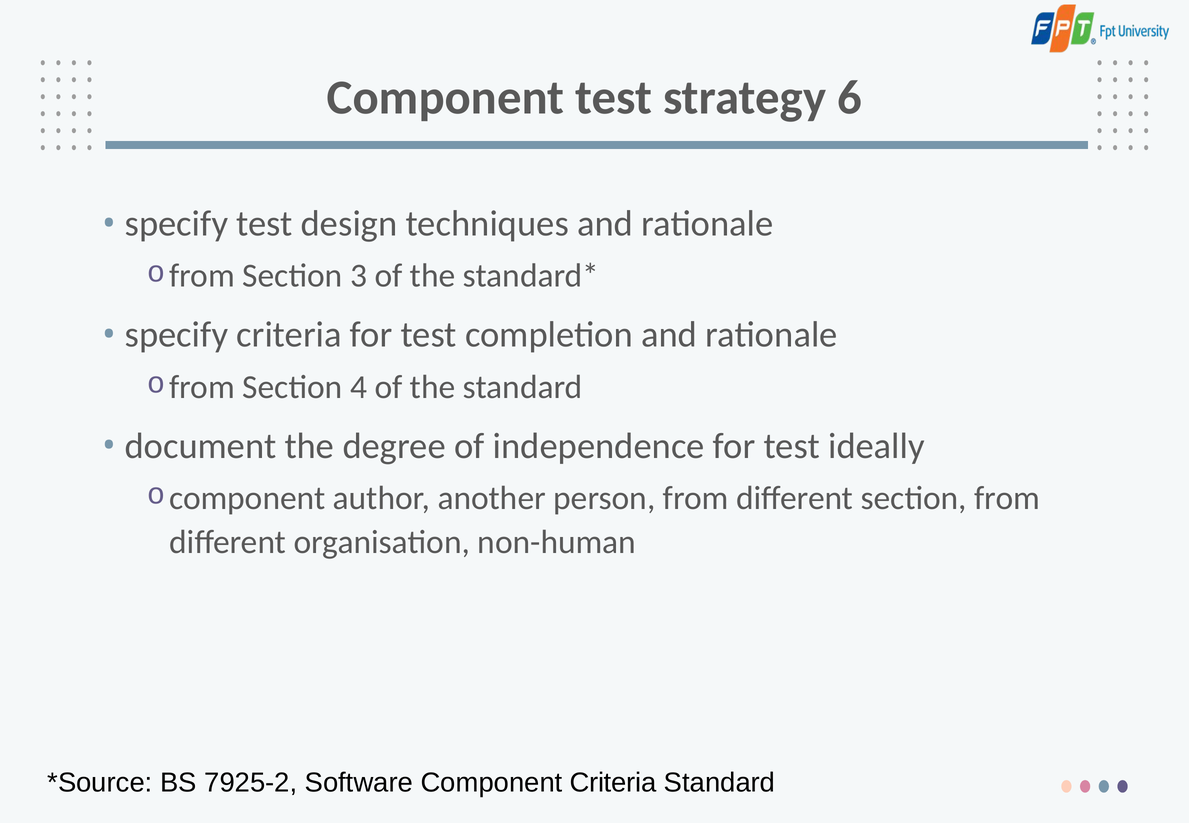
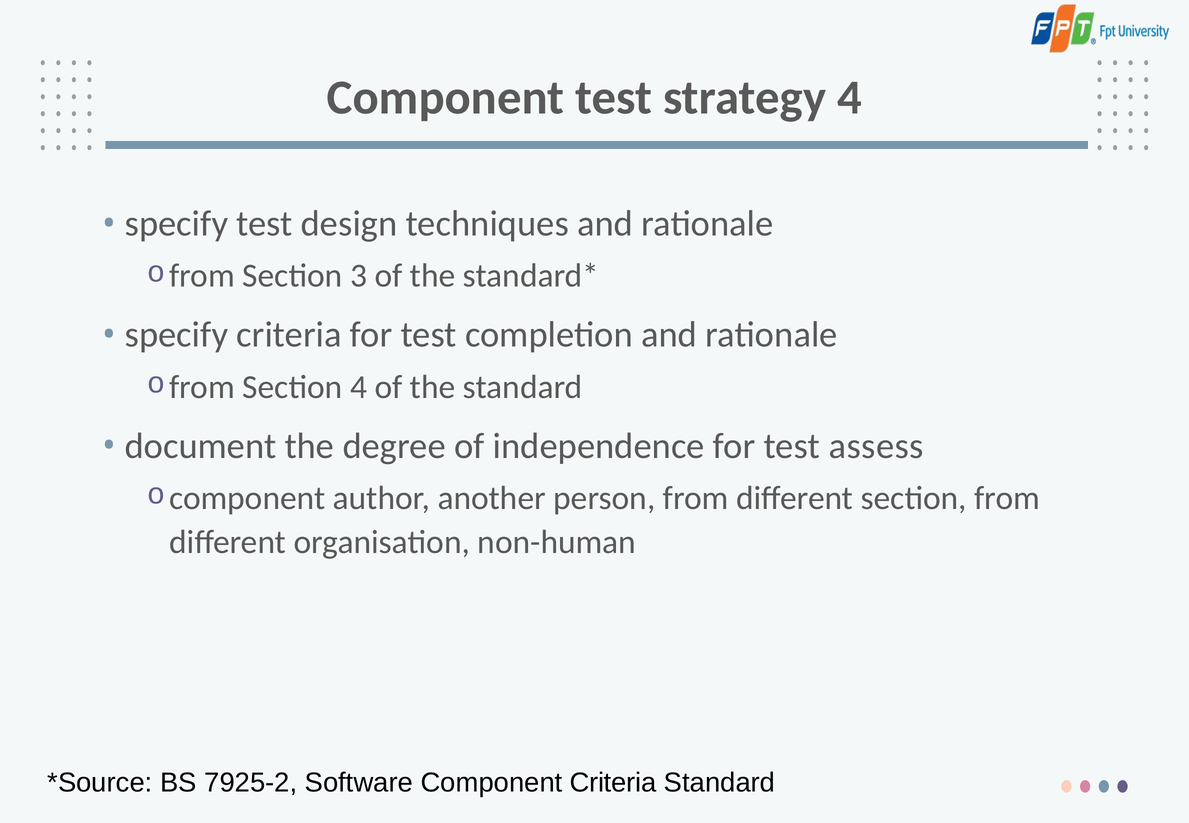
strategy 6: 6 -> 4
ideally: ideally -> assess
